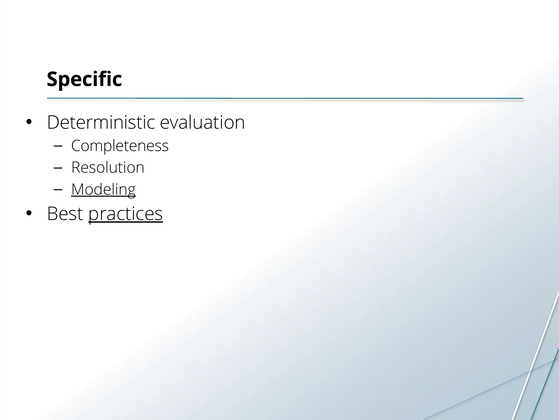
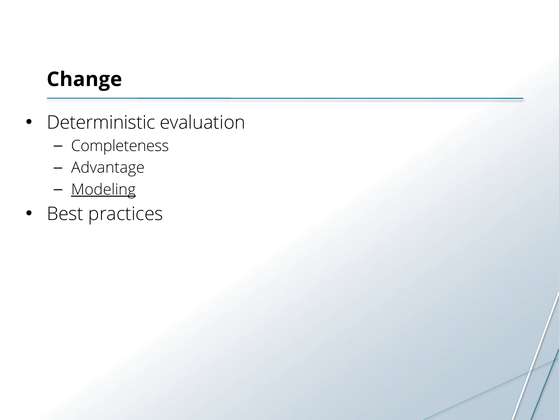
Specific: Specific -> Change
Resolution: Resolution -> Advantage
practices underline: present -> none
